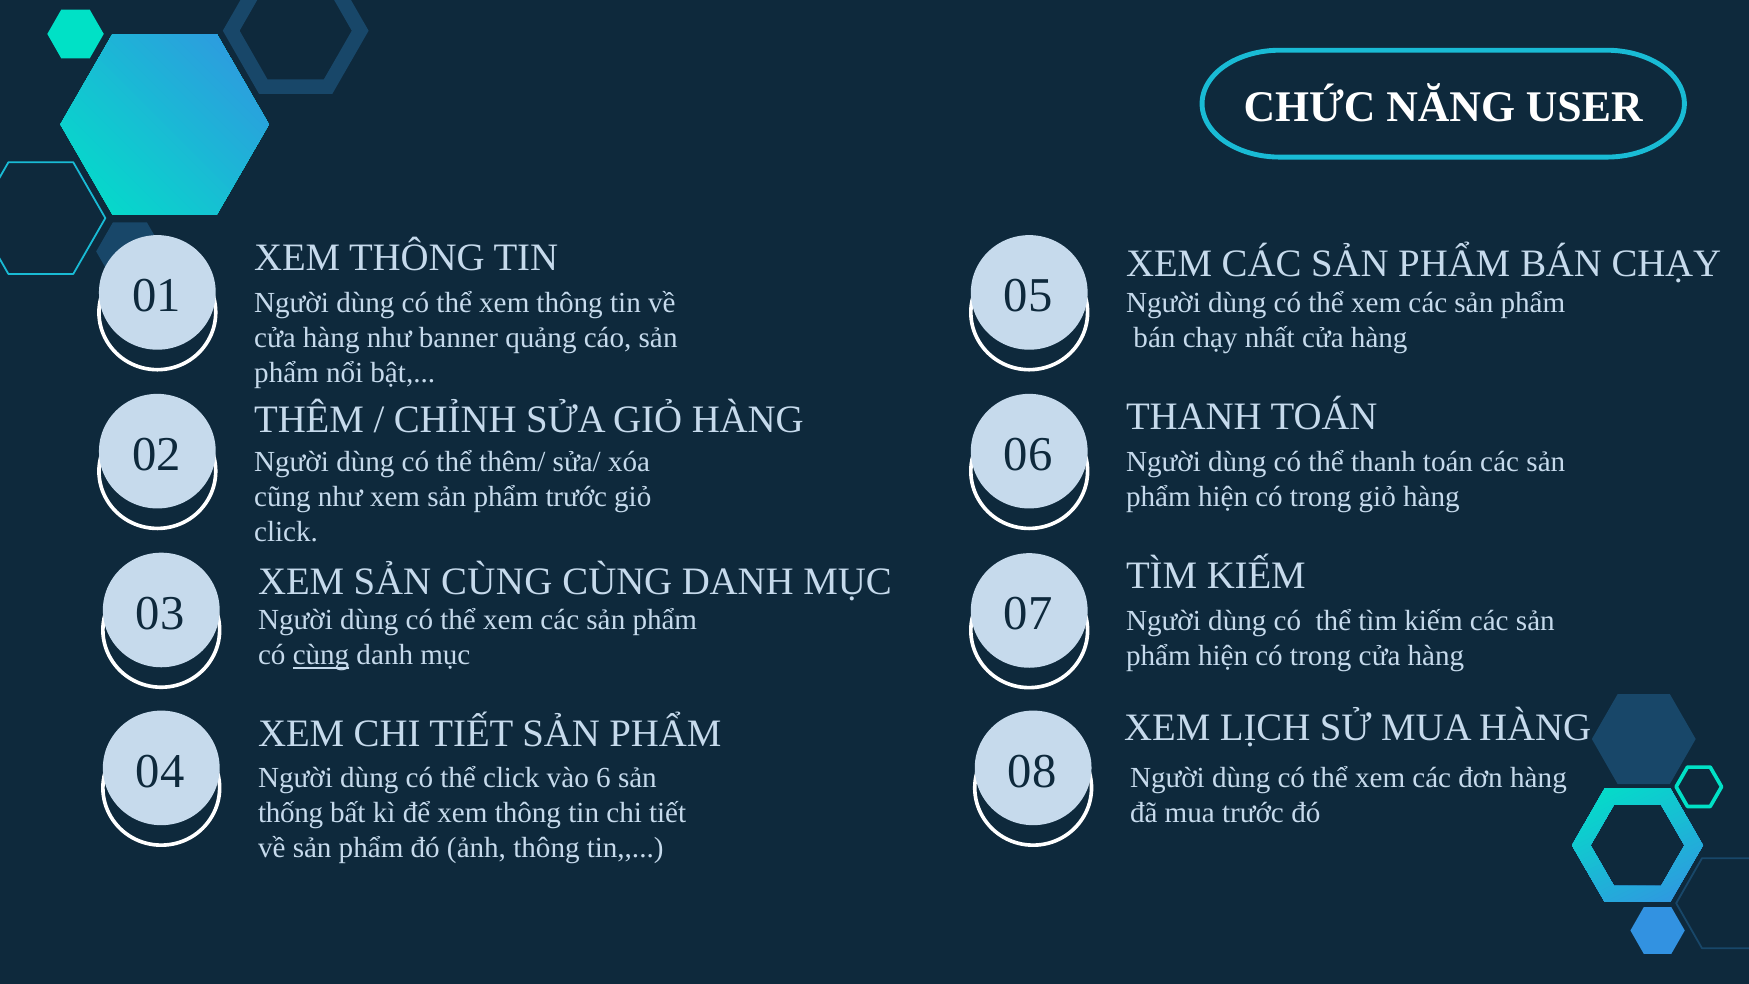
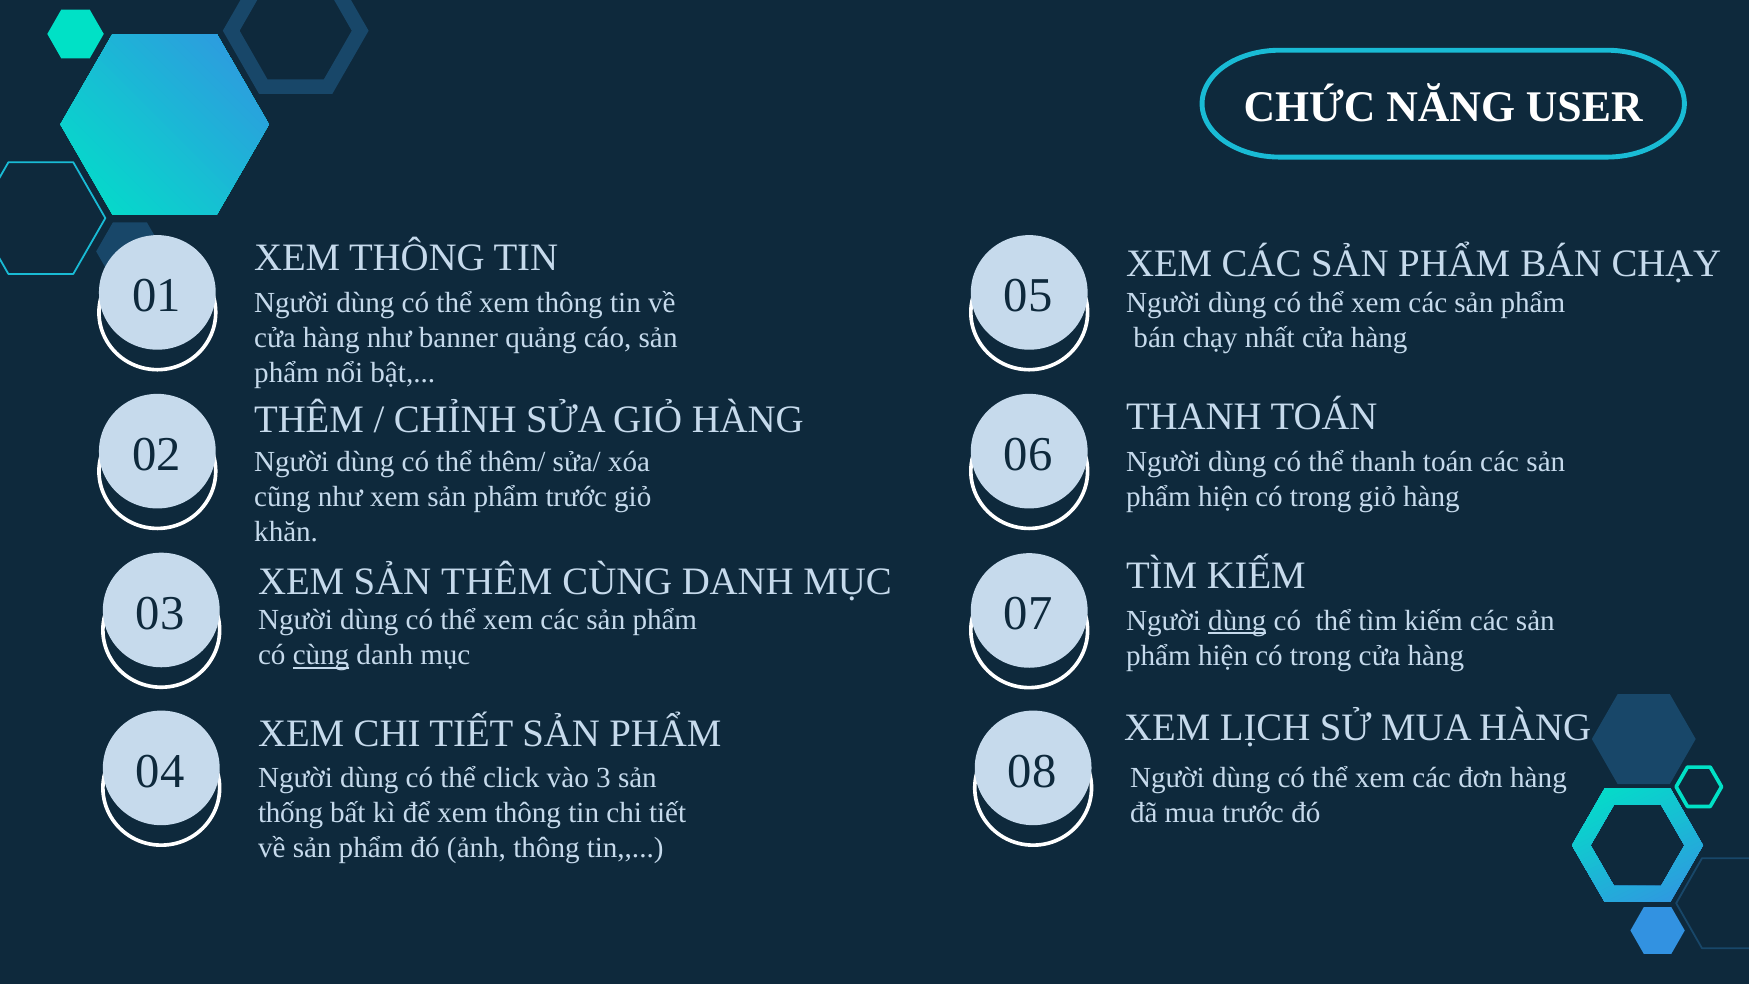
click at (286, 531): click -> khăn
SẢN CÙNG: CÙNG -> THÊM
dùng at (1237, 621) underline: none -> present
6: 6 -> 3
